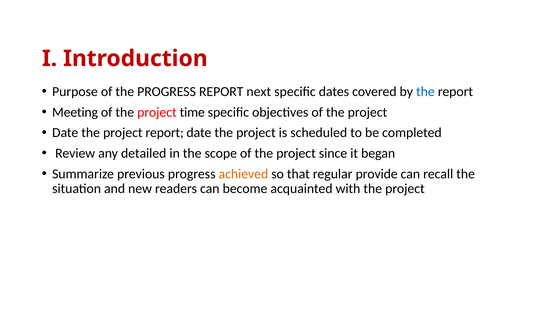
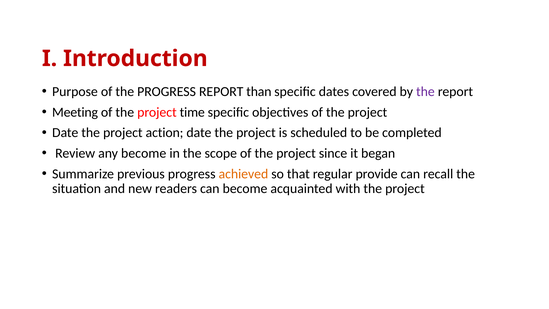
next: next -> than
the at (425, 92) colour: blue -> purple
project report: report -> action
any detailed: detailed -> become
